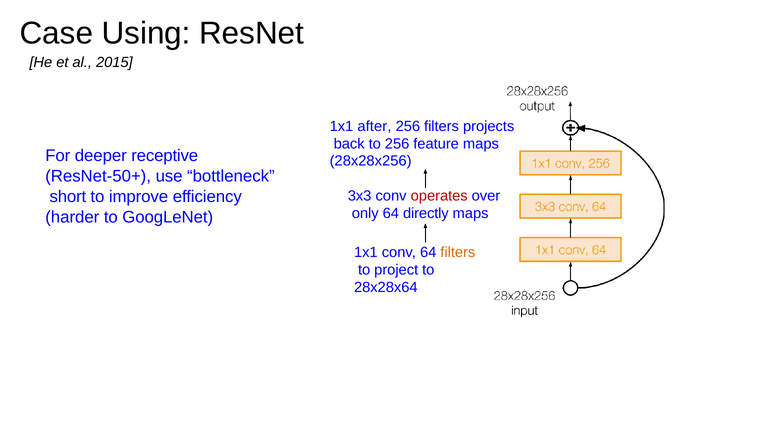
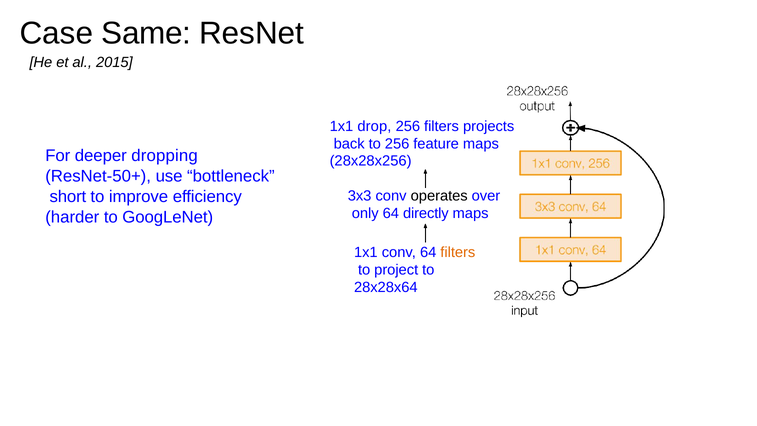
Using: Using -> Same
after: after -> drop
receptive: receptive -> dropping
operates colour: red -> black
